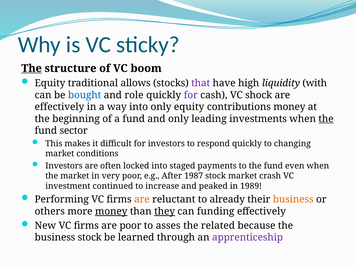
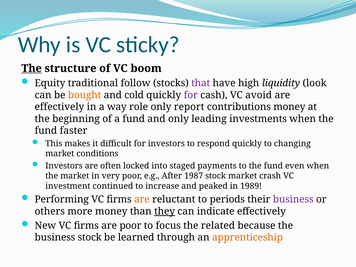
allows: allows -> follow
with: with -> look
bought colour: blue -> orange
role: role -> cold
shock: shock -> avoid
way into: into -> role
only equity: equity -> report
the at (326, 119) underline: present -> none
sector: sector -> faster
already: already -> periods
business at (293, 199) colour: orange -> purple
money at (111, 211) underline: present -> none
funding: funding -> indicate
asses: asses -> focus
apprenticeship colour: purple -> orange
